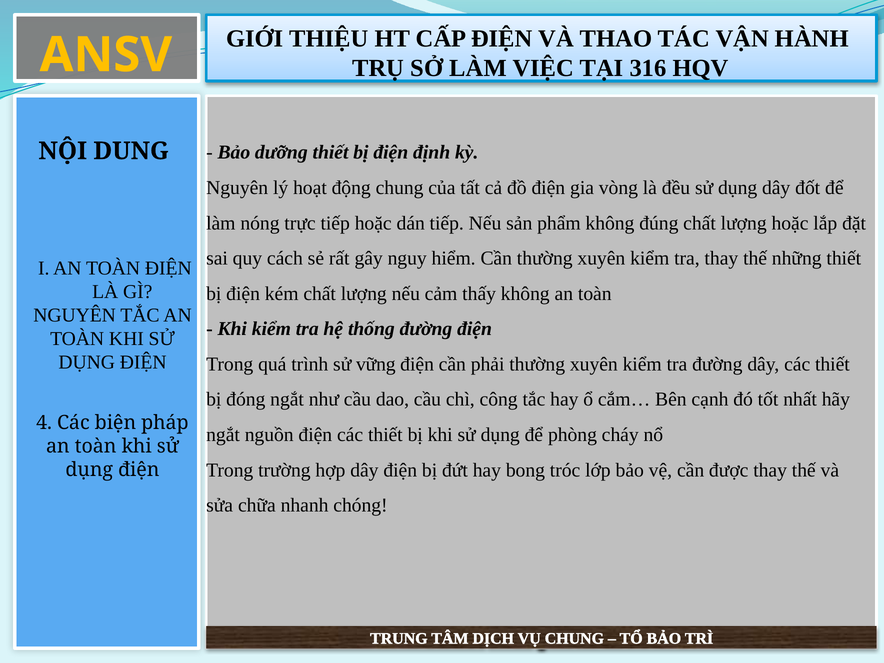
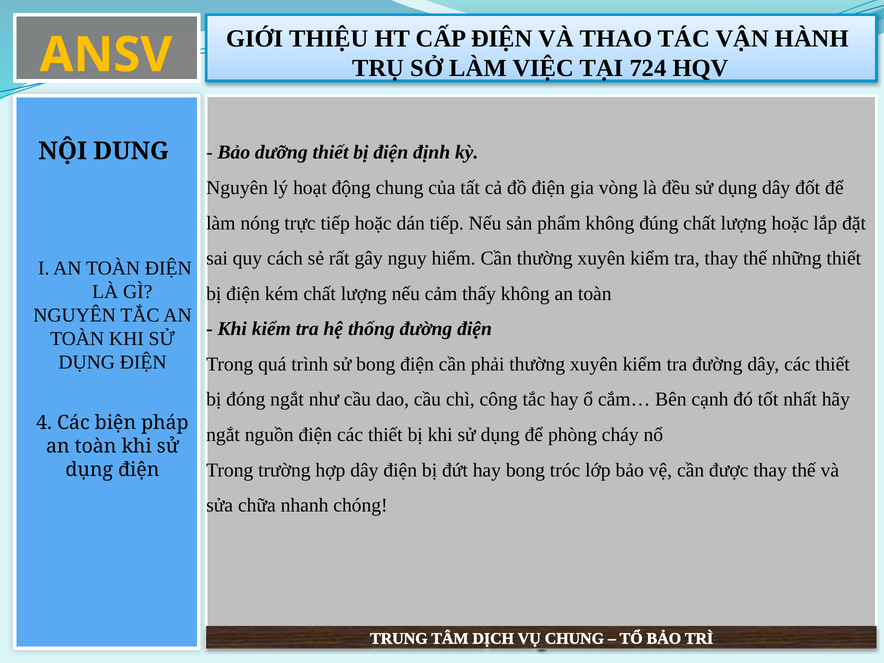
316: 316 -> 724
sử vững: vững -> bong
